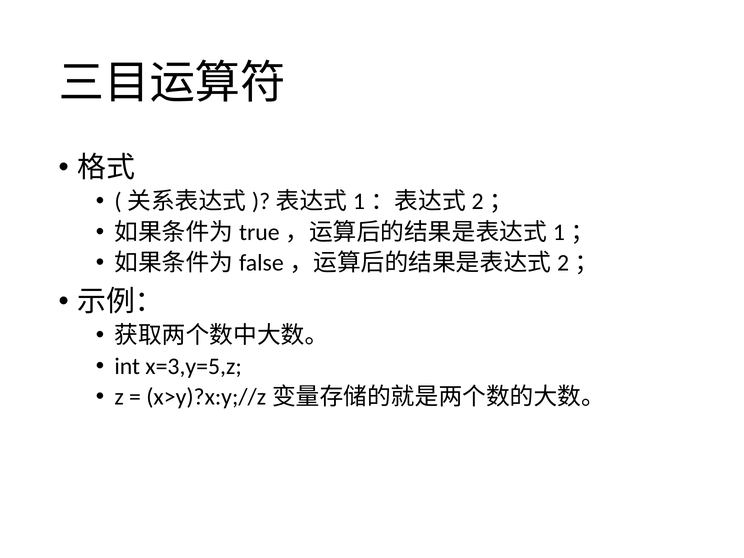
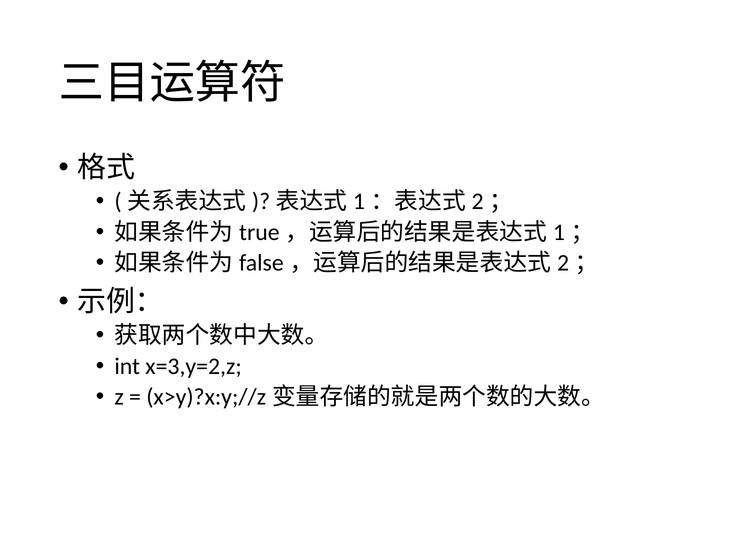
x=3,y=5,z: x=3,y=5,z -> x=3,y=2,z
